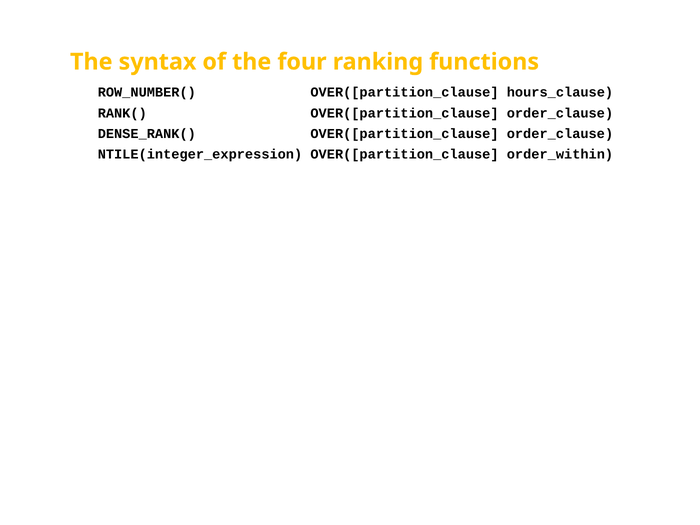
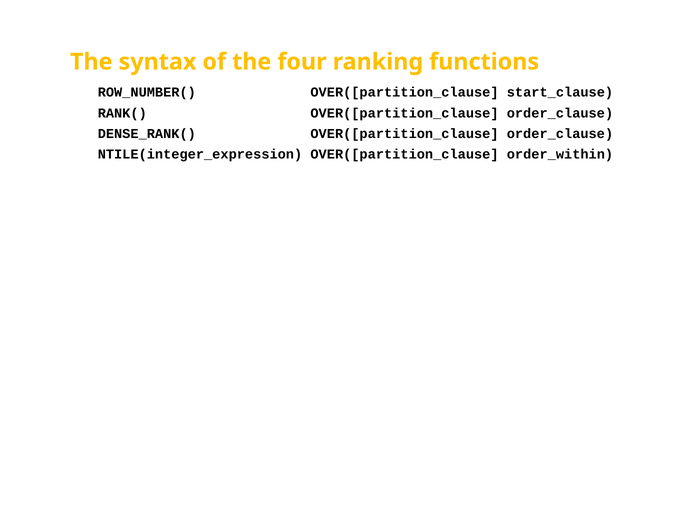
hours_clause: hours_clause -> start_clause
